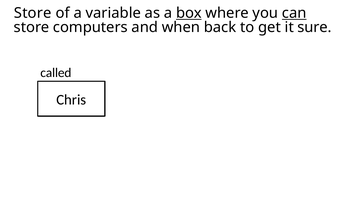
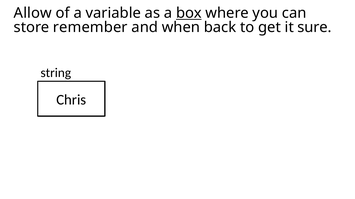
Store at (33, 13): Store -> Allow
can underline: present -> none
computers: computers -> remember
called: called -> string
